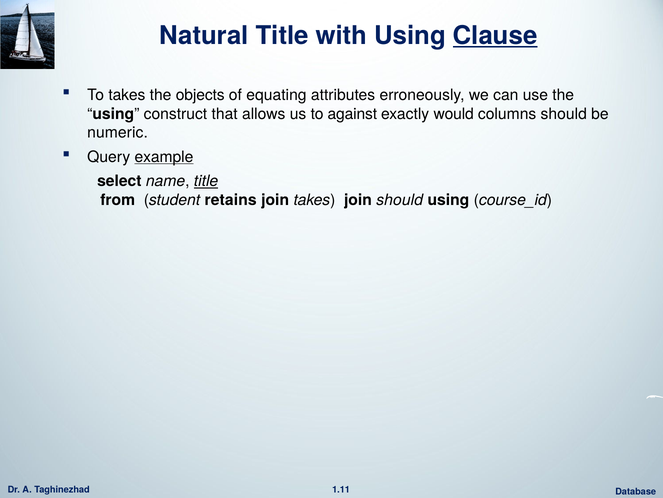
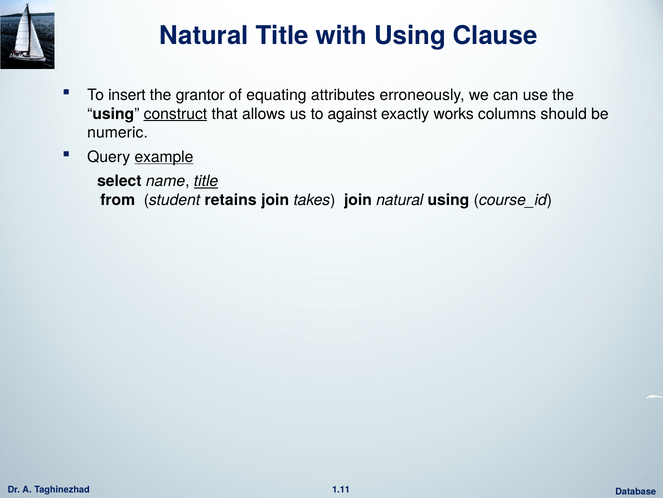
Clause underline: present -> none
To takes: takes -> insert
objects: objects -> grantor
construct underline: none -> present
would: would -> works
join should: should -> natural
